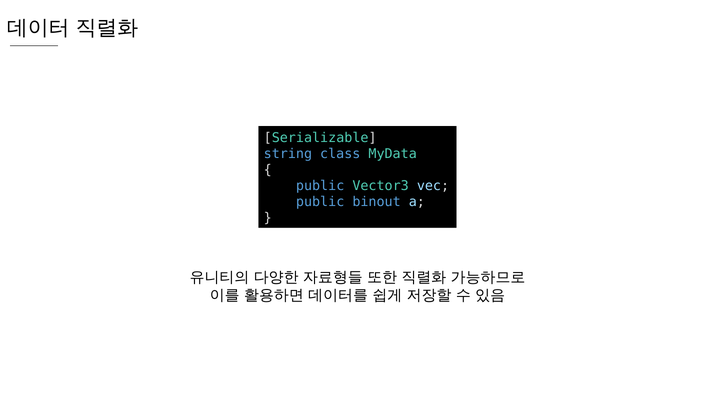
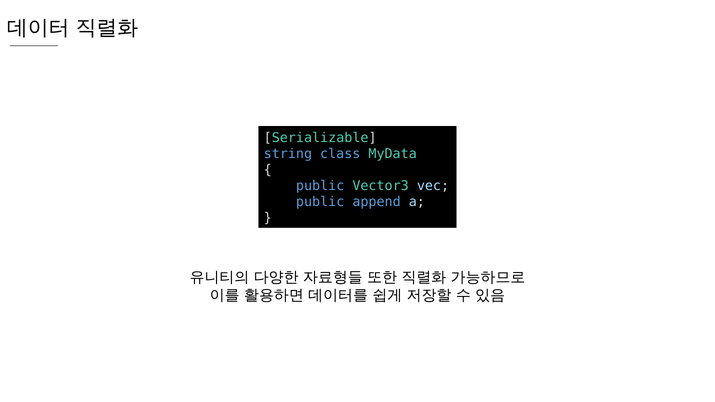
binout: binout -> append
